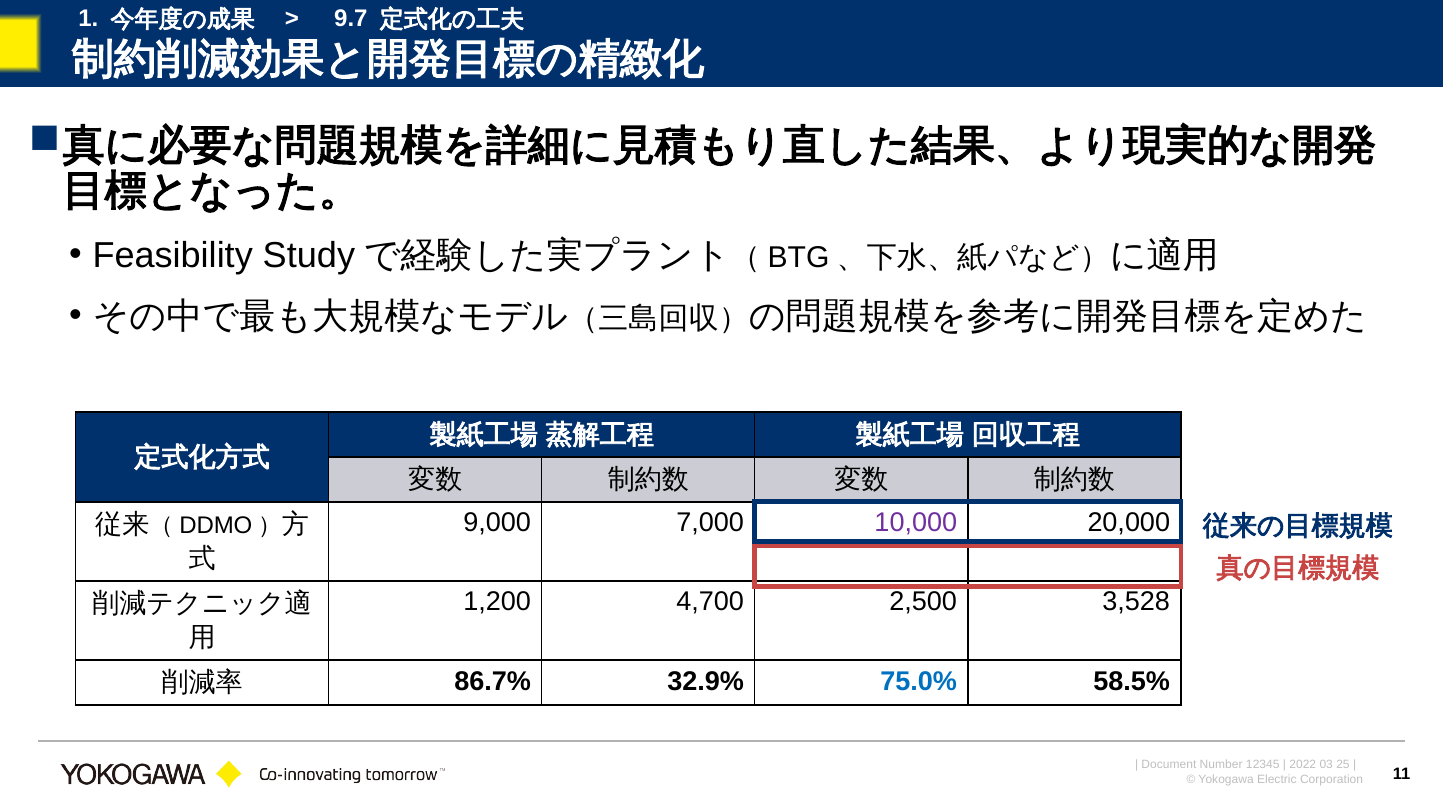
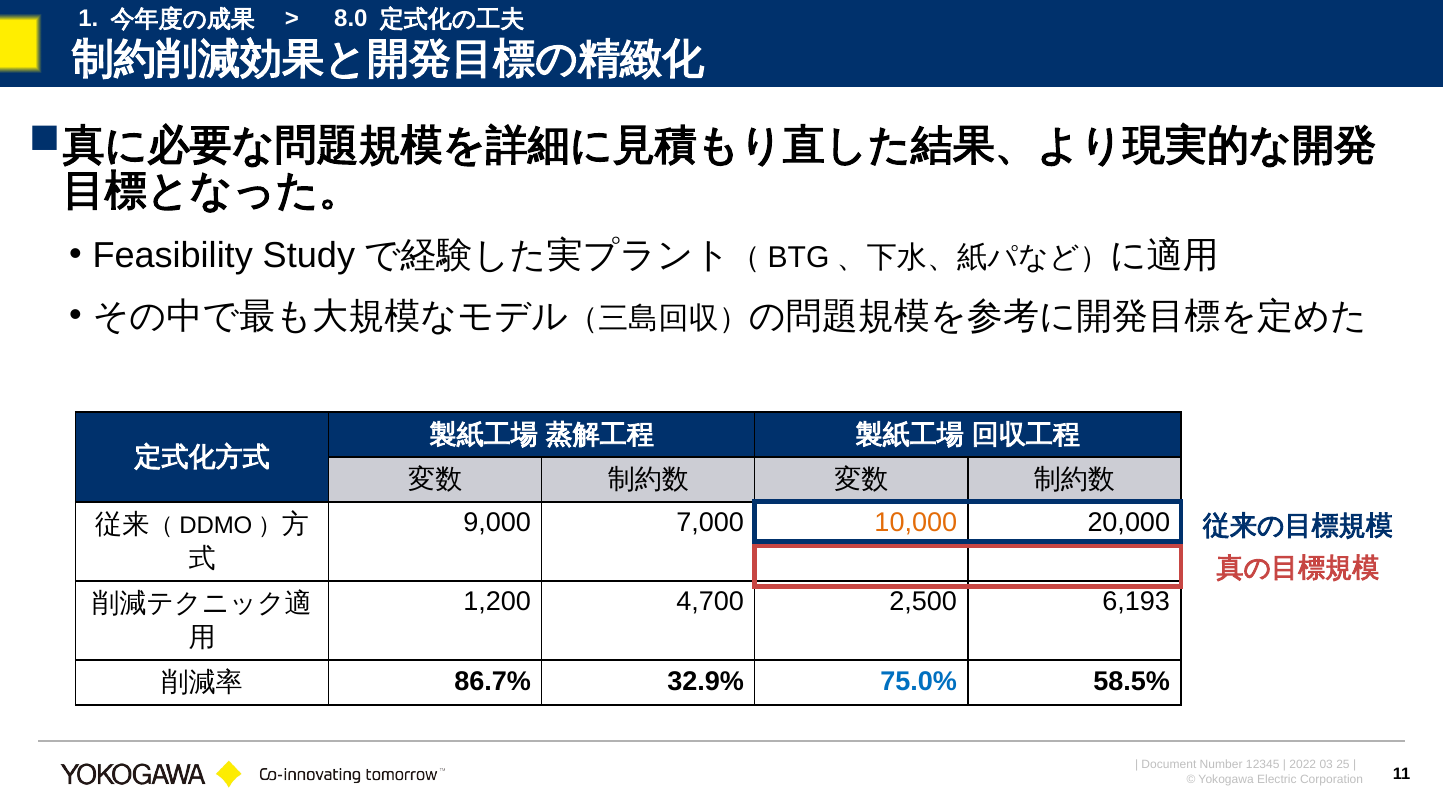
9.7: 9.7 -> 8.0
10,000 colour: purple -> orange
3,528: 3,528 -> 6,193
